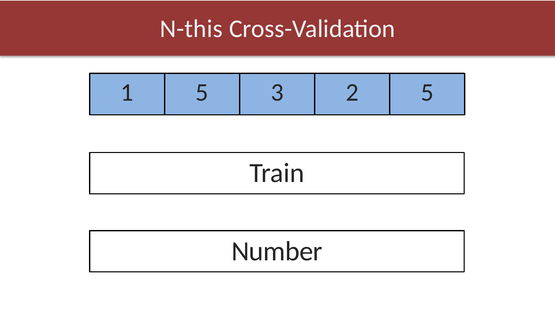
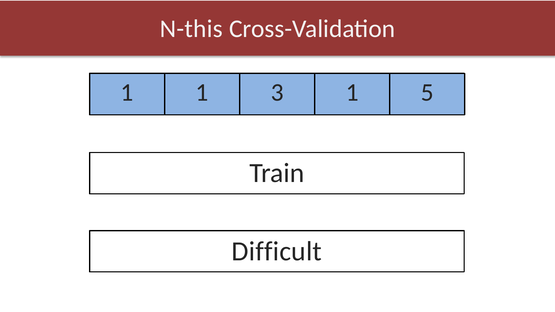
1 5: 5 -> 1
2 at (352, 93): 2 -> 1
Number: Number -> Difficult
